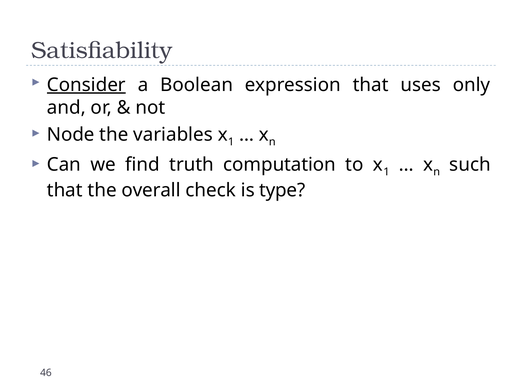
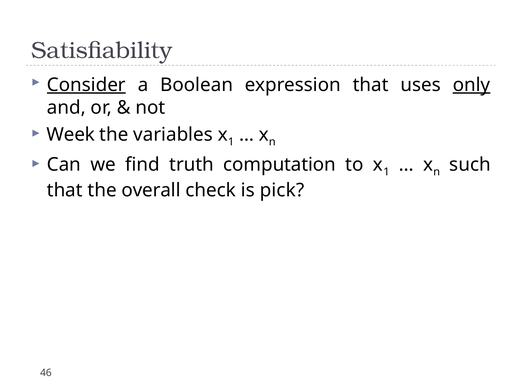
only underline: none -> present
Node: Node -> Week
type: type -> pick
